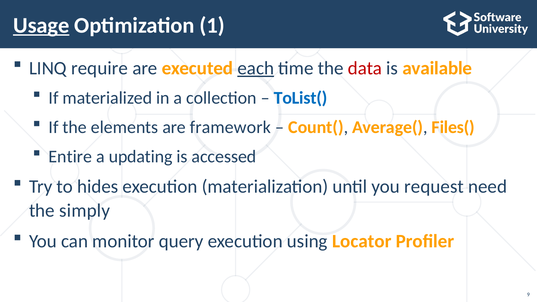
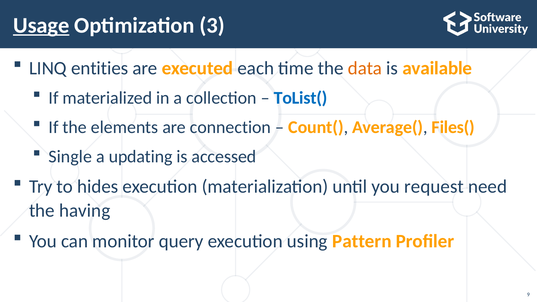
1: 1 -> 3
require: require -> entities
each underline: present -> none
data colour: red -> orange
framework: framework -> connection
Entire: Entire -> Single
simply: simply -> having
Locator: Locator -> Pattern
